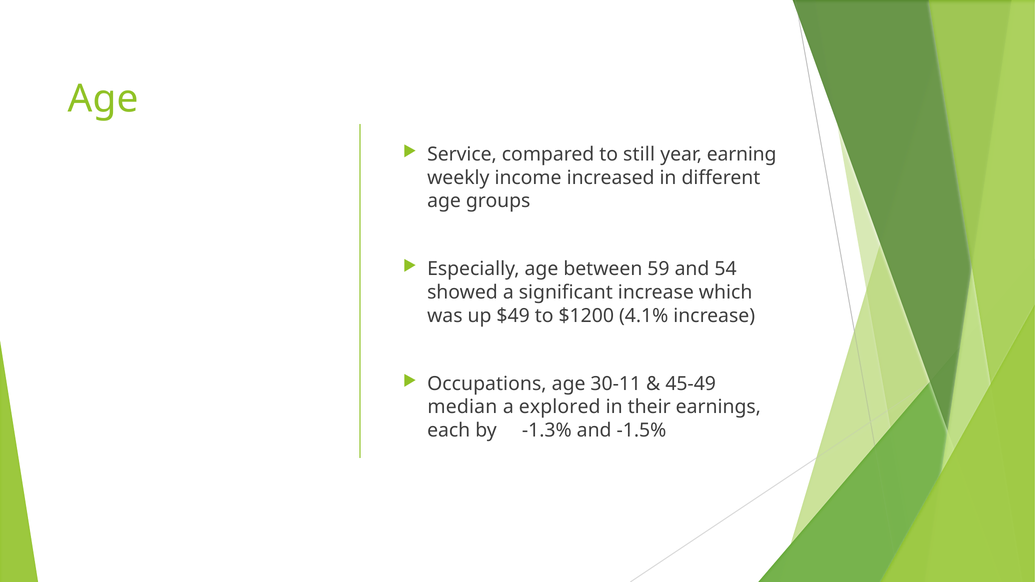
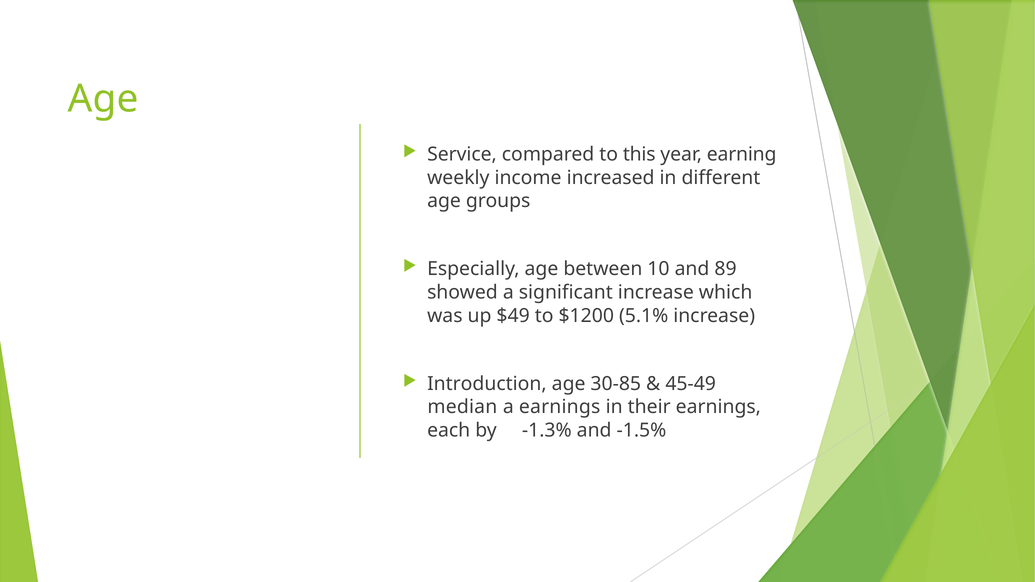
still: still -> this
59: 59 -> 10
54: 54 -> 89
4.1%: 4.1% -> 5.1%
Occupations: Occupations -> Introduction
30-11: 30-11 -> 30-85
a explored: explored -> earnings
